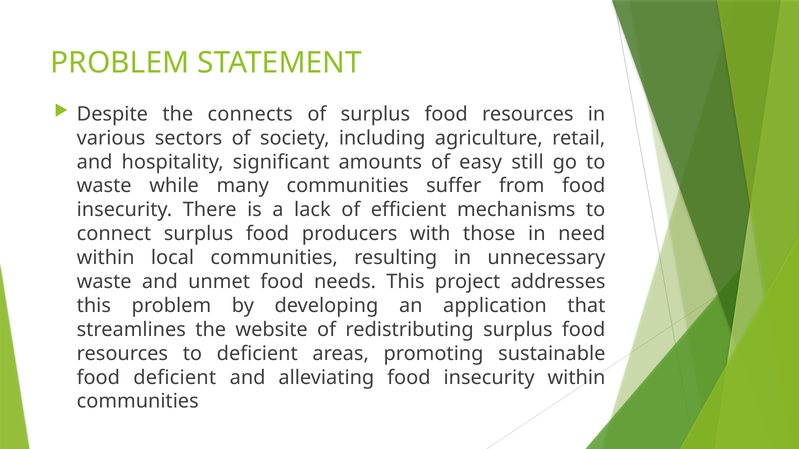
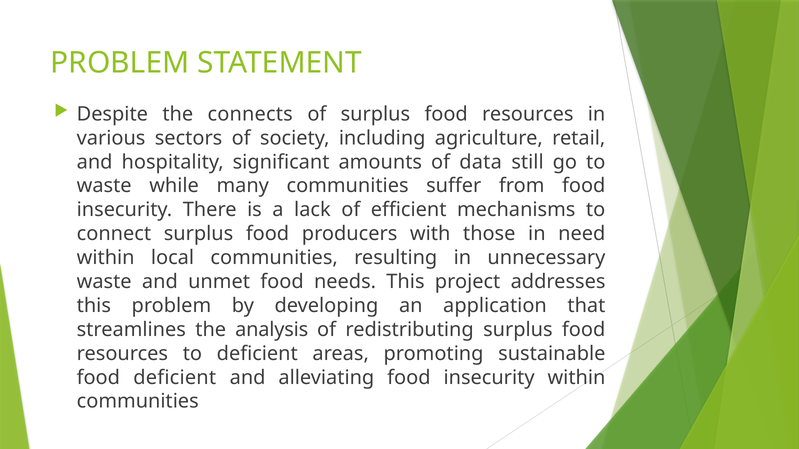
easy: easy -> data
website: website -> analysis
